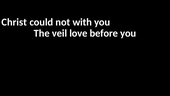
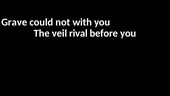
Christ: Christ -> Grave
love: love -> rival
